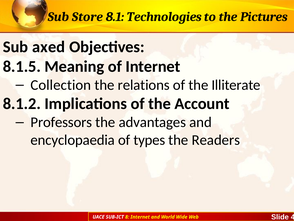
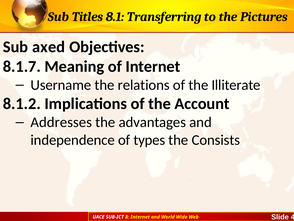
Store: Store -> Titles
Technologies: Technologies -> Transferring
8.1.5: 8.1.5 -> 8.1.7
Collection: Collection -> Username
Professors: Professors -> Addresses
encyclopaedia: encyclopaedia -> independence
Readers: Readers -> Consists
